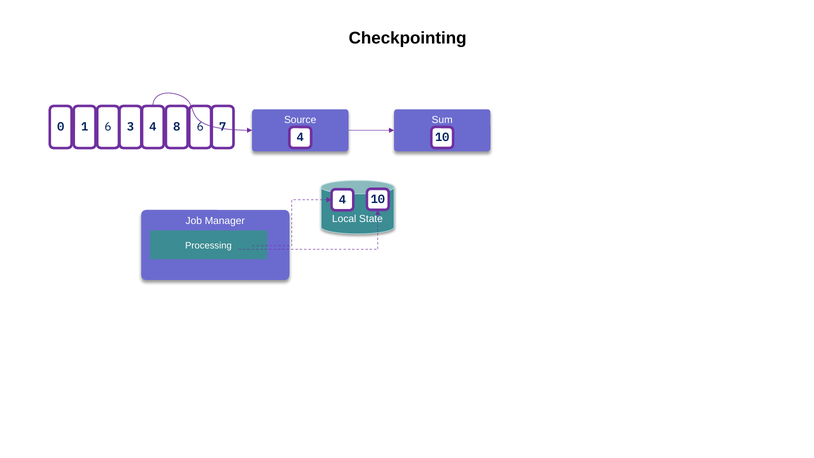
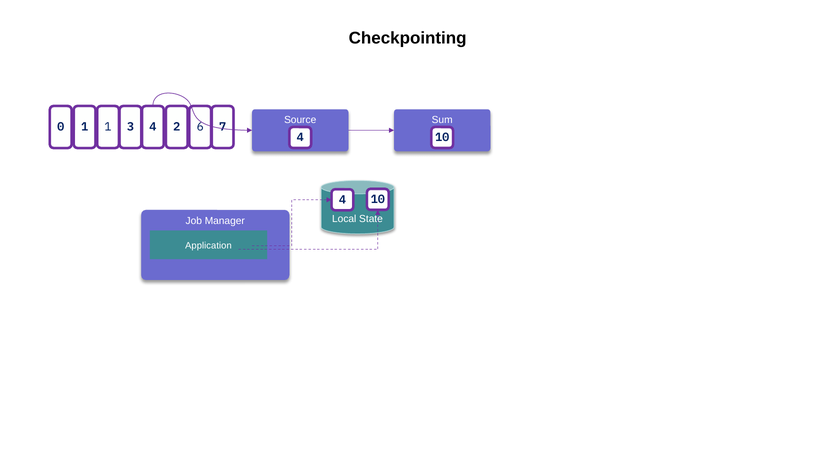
1 6: 6 -> 1
8: 8 -> 2
Processing: Processing -> Application
